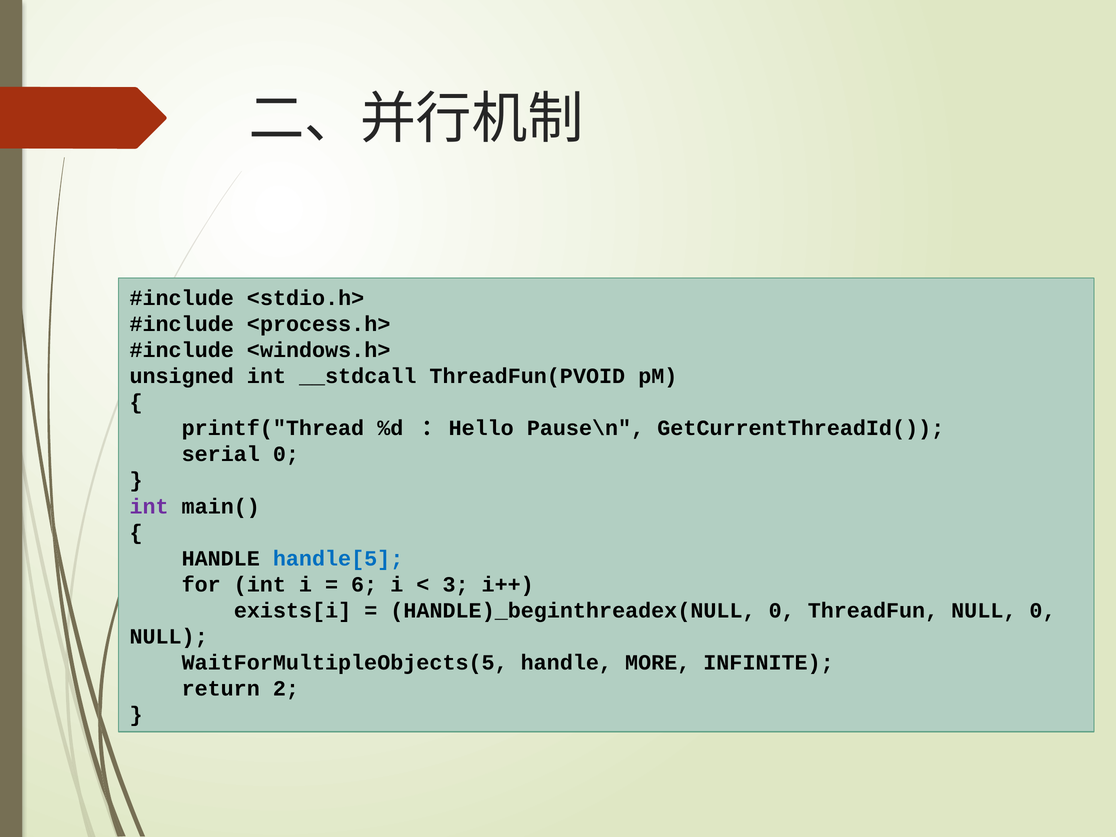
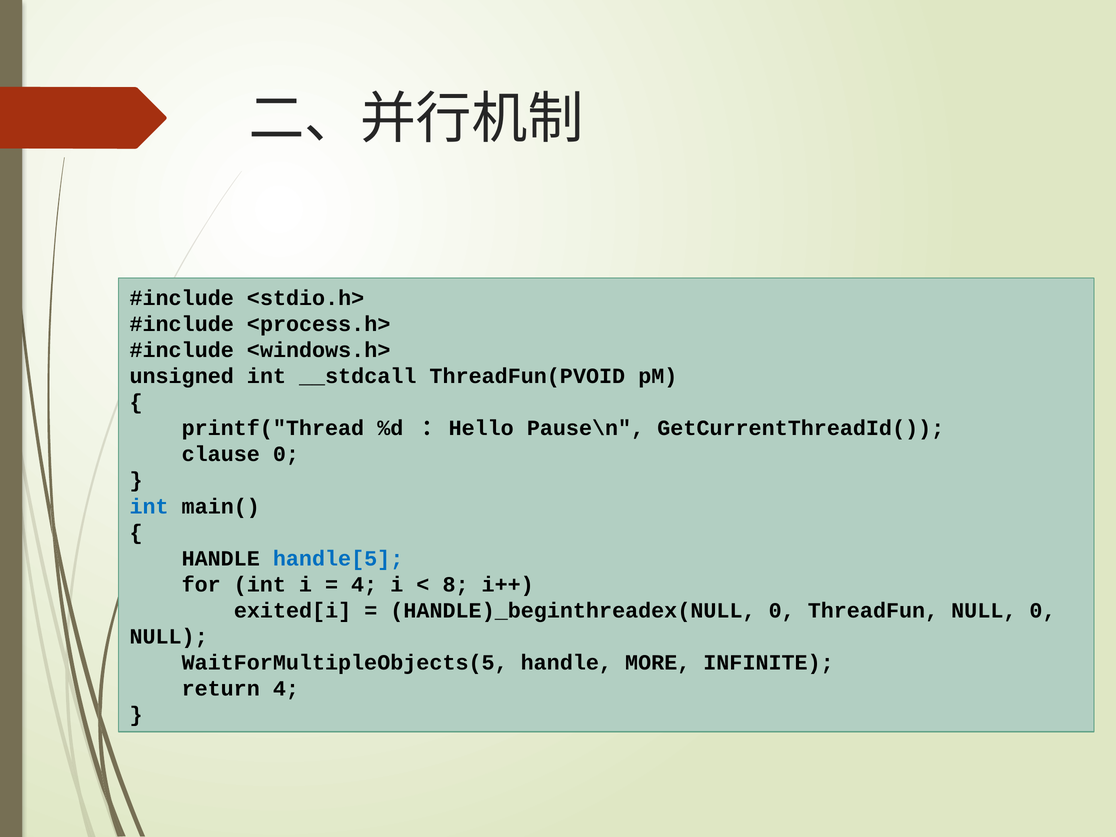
serial: serial -> clause
int at (149, 506) colour: purple -> blue
6 at (364, 585): 6 -> 4
3: 3 -> 8
exists[i: exists[i -> exited[i
return 2: 2 -> 4
